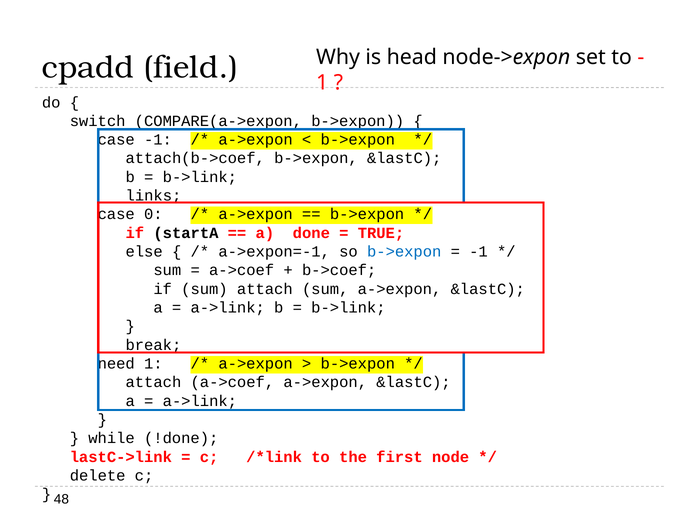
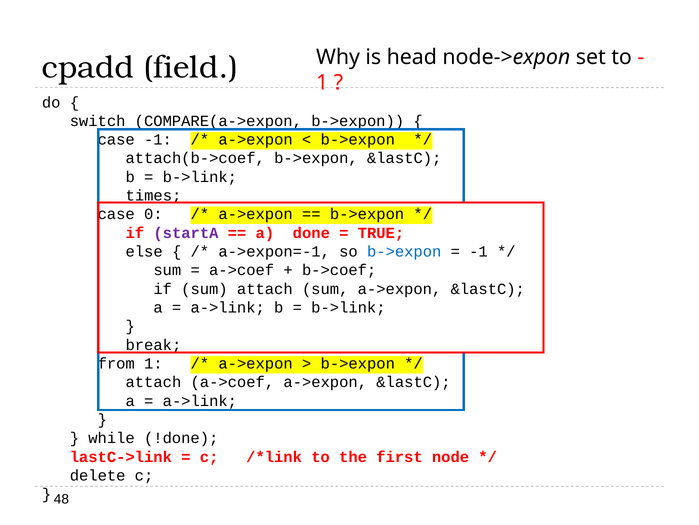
links: links -> times
startA colour: black -> purple
need: need -> from
